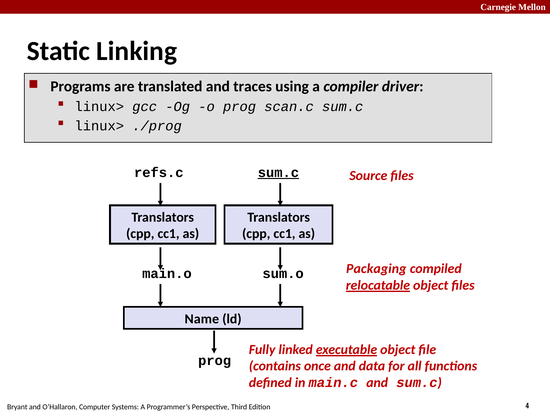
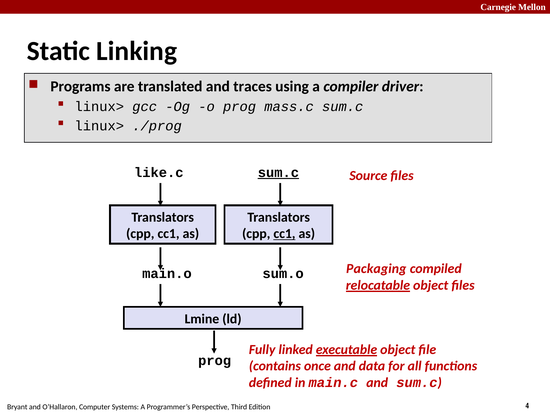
scan.c: scan.c -> mass.c
refs.c: refs.c -> like.c
cc1 at (284, 233) underline: none -> present
Name: Name -> Lmine
